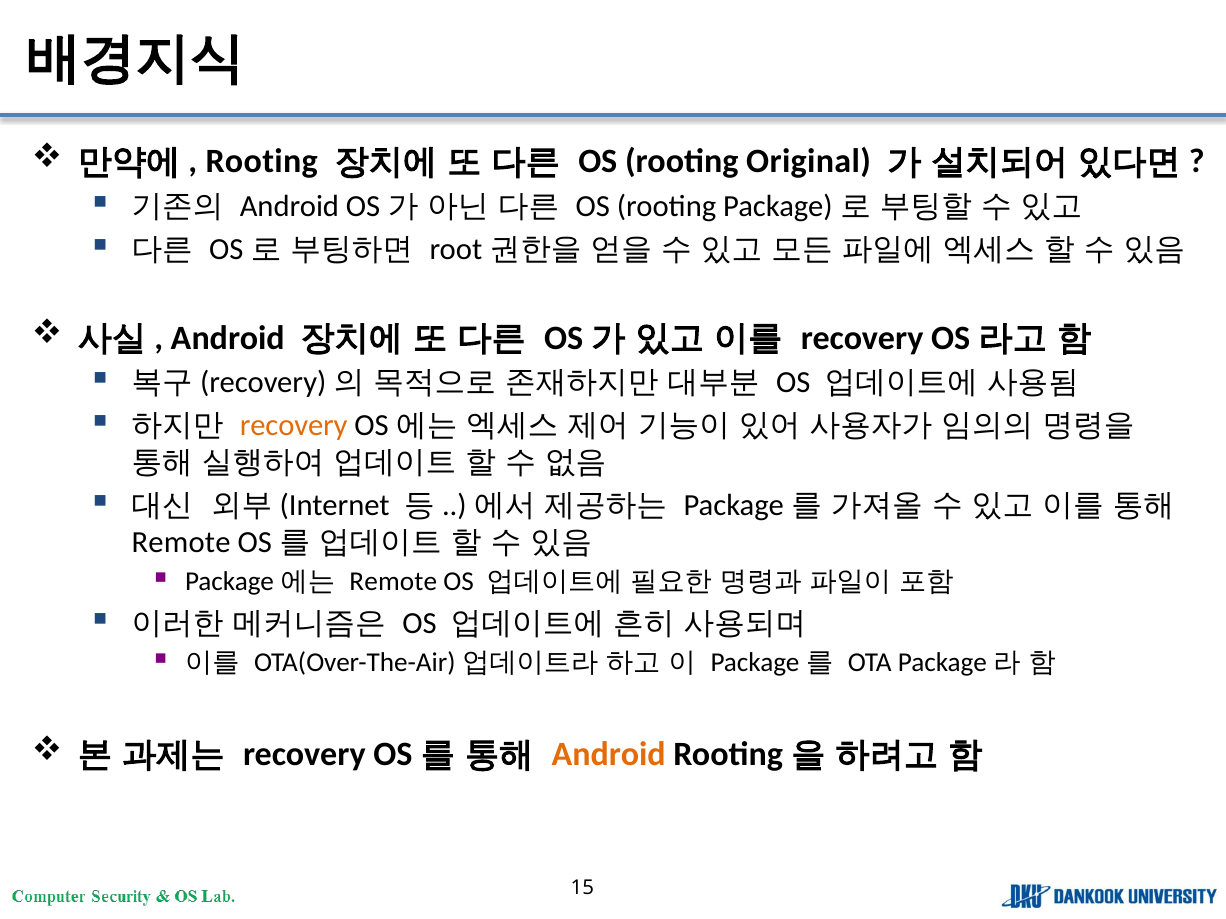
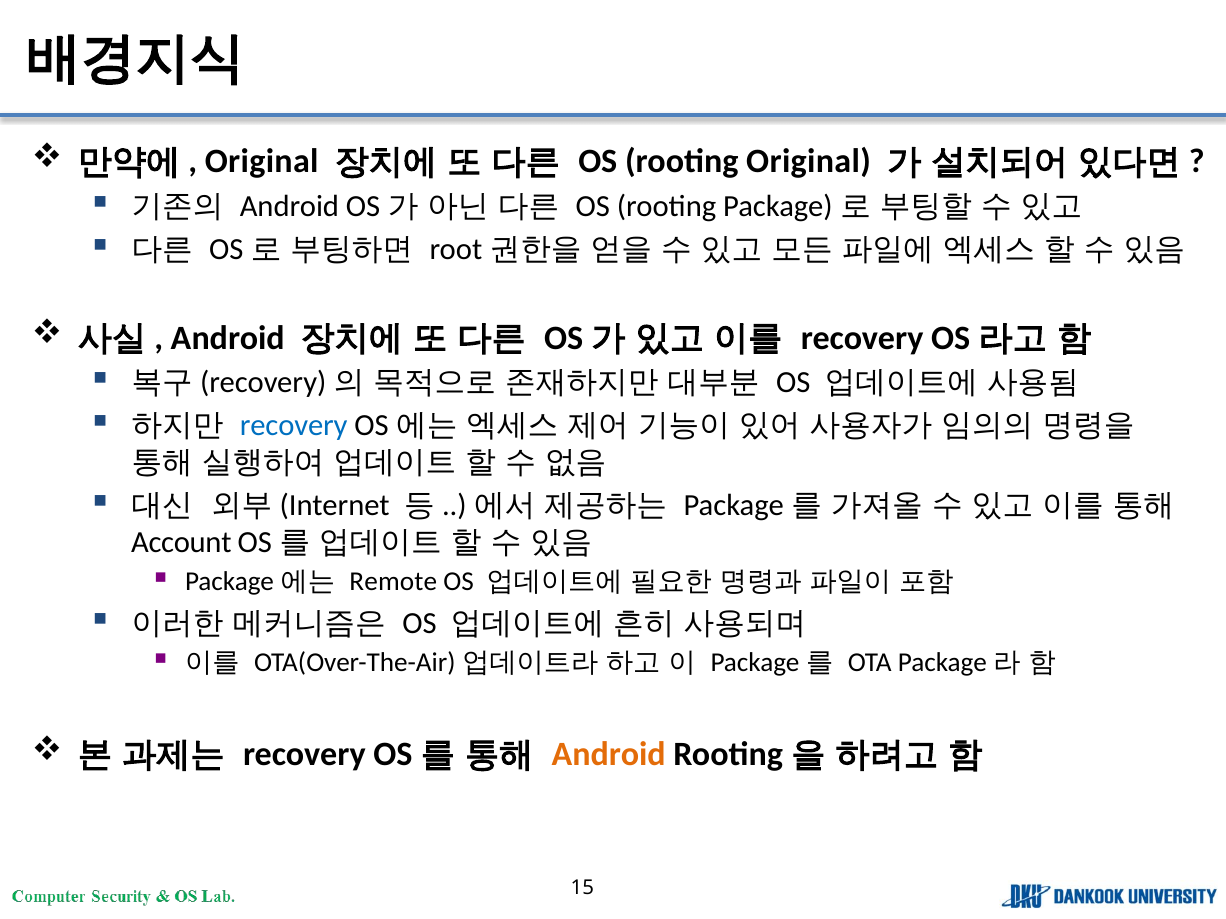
Rooting at (262, 162): Rooting -> Original
recovery at (294, 426) colour: orange -> blue
Remote at (181, 542): Remote -> Account
